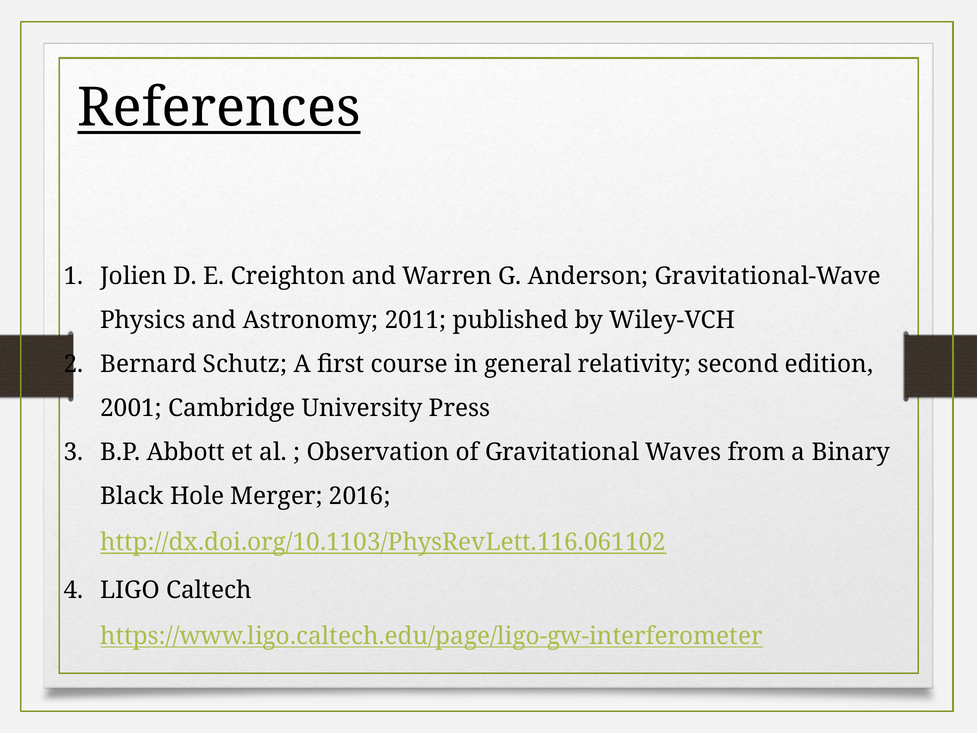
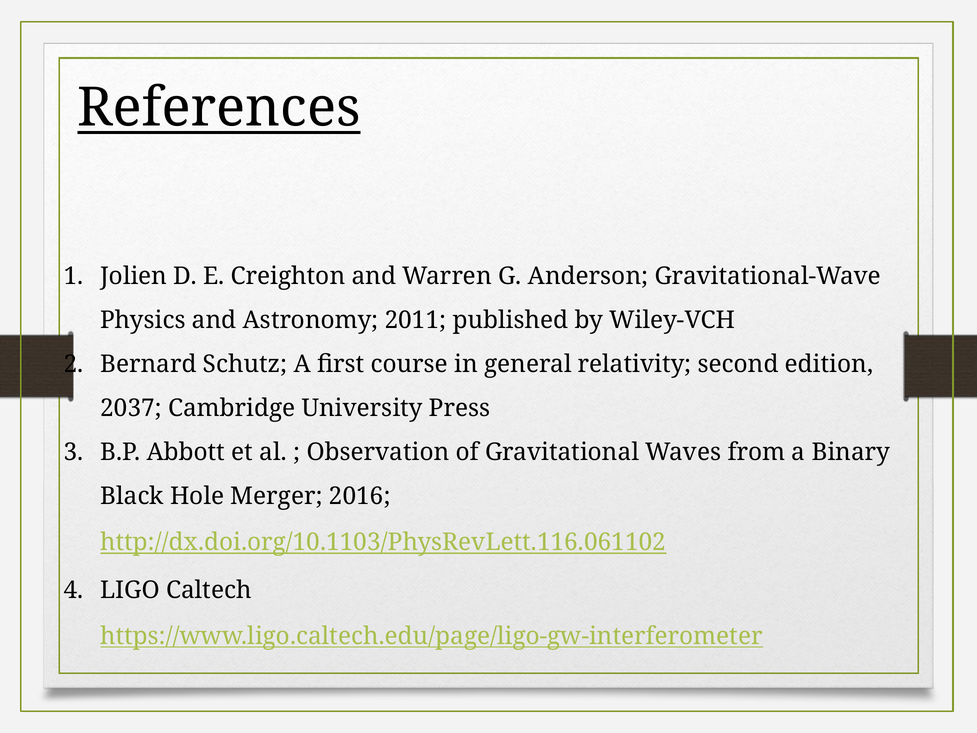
2001: 2001 -> 2037
